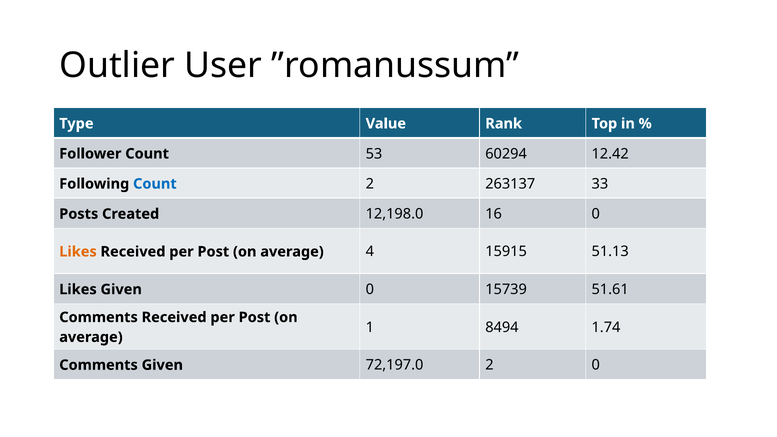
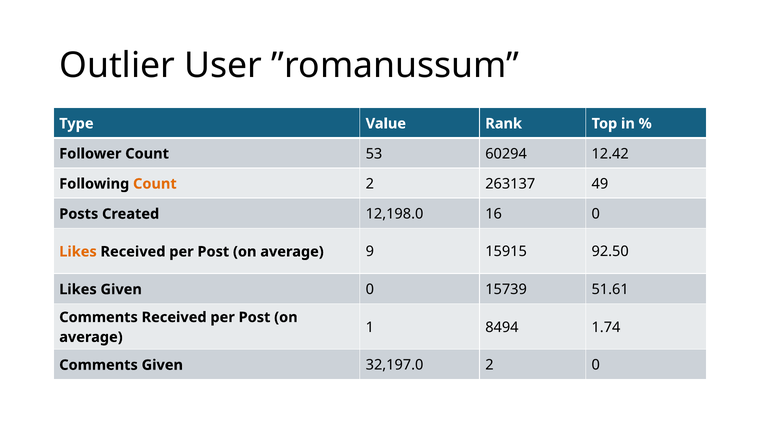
Count at (155, 184) colour: blue -> orange
33: 33 -> 49
4: 4 -> 9
51.13: 51.13 -> 92.50
72,197.0: 72,197.0 -> 32,197.0
